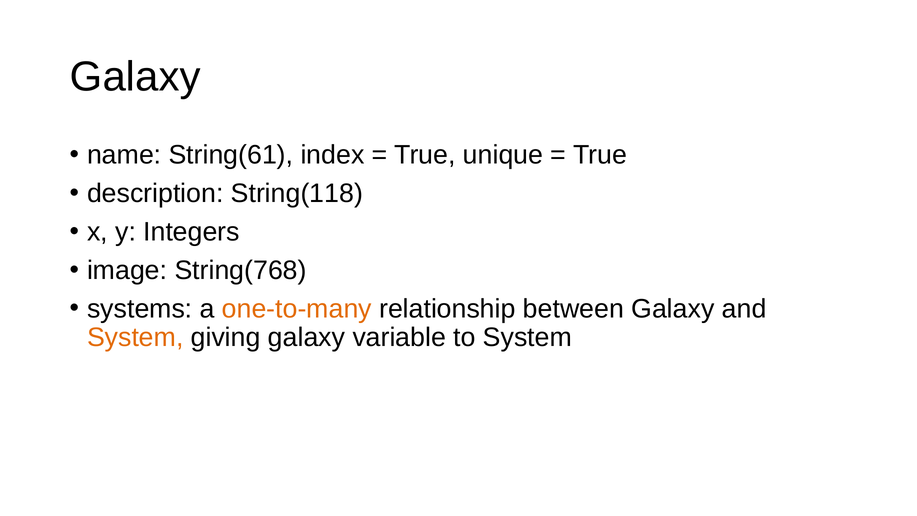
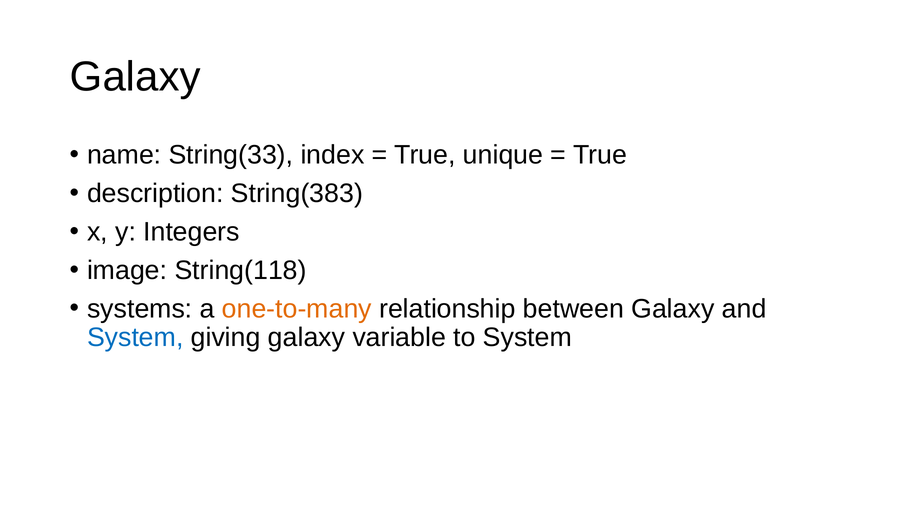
String(61: String(61 -> String(33
String(118: String(118 -> String(383
String(768: String(768 -> String(118
System at (135, 337) colour: orange -> blue
